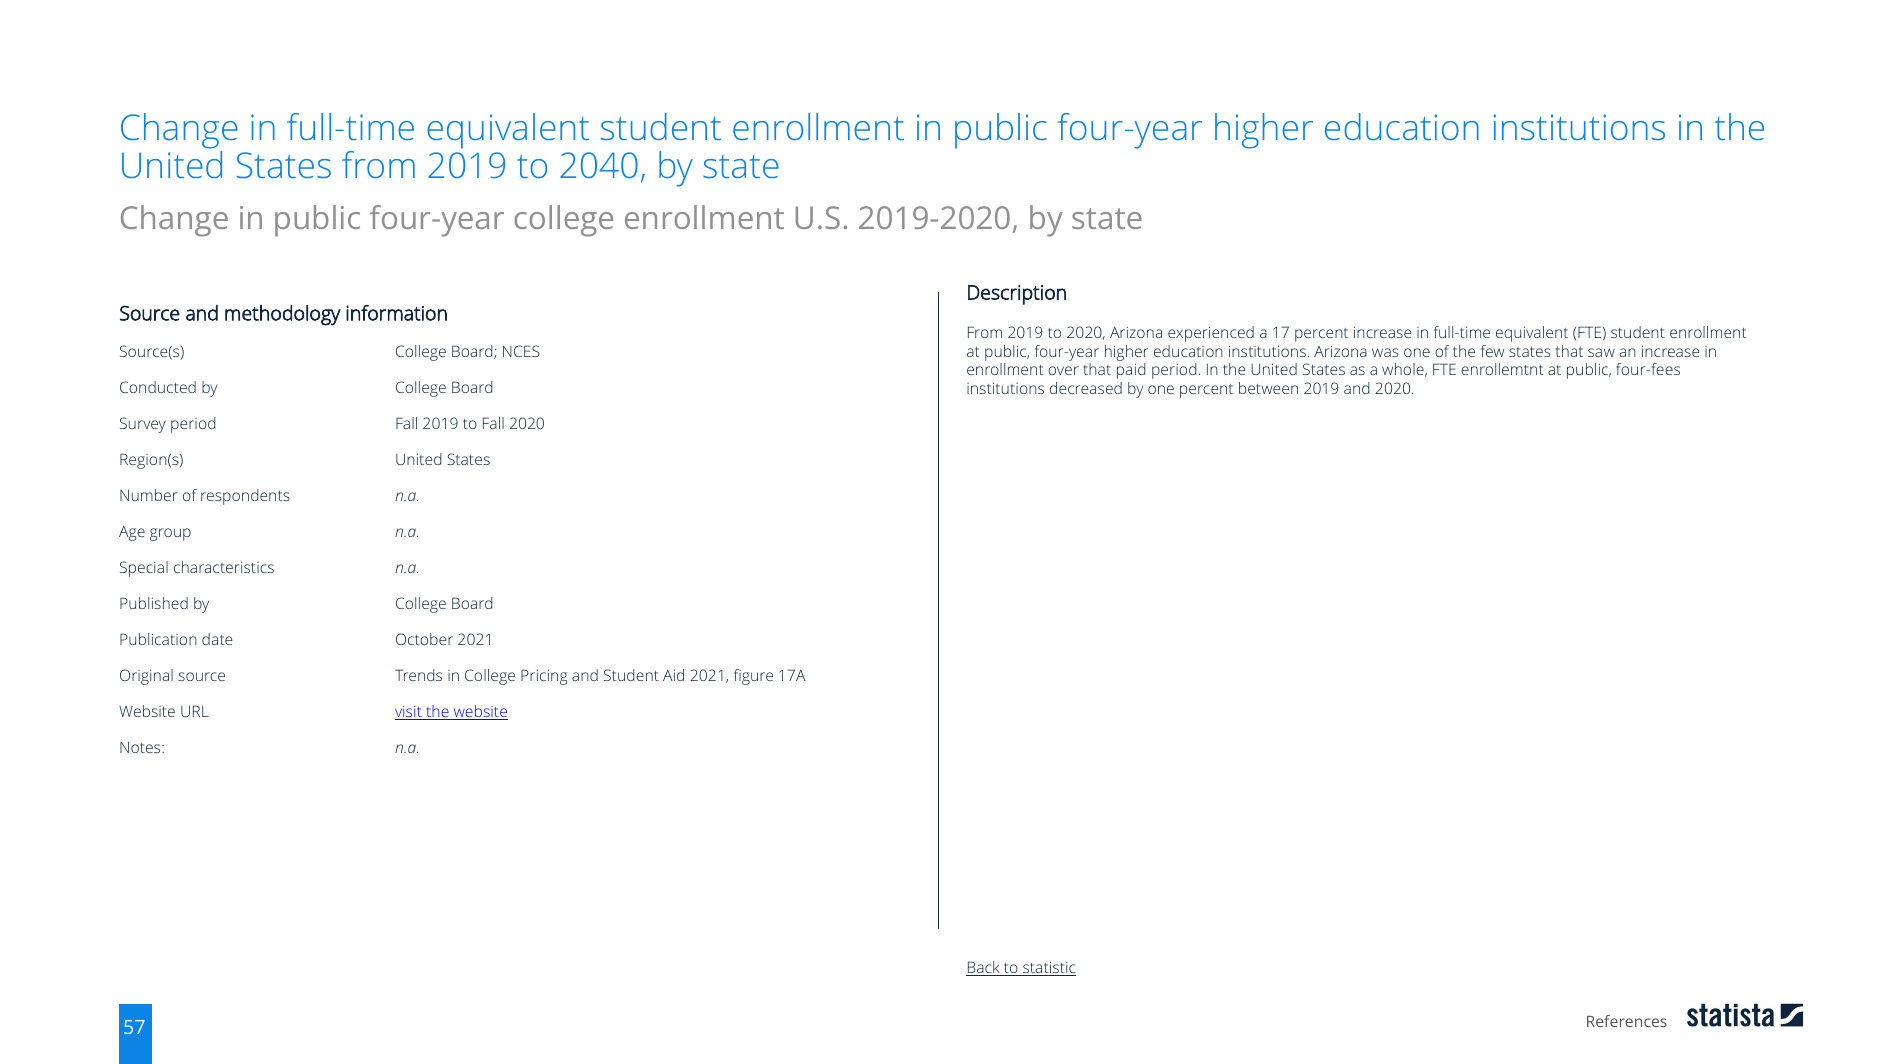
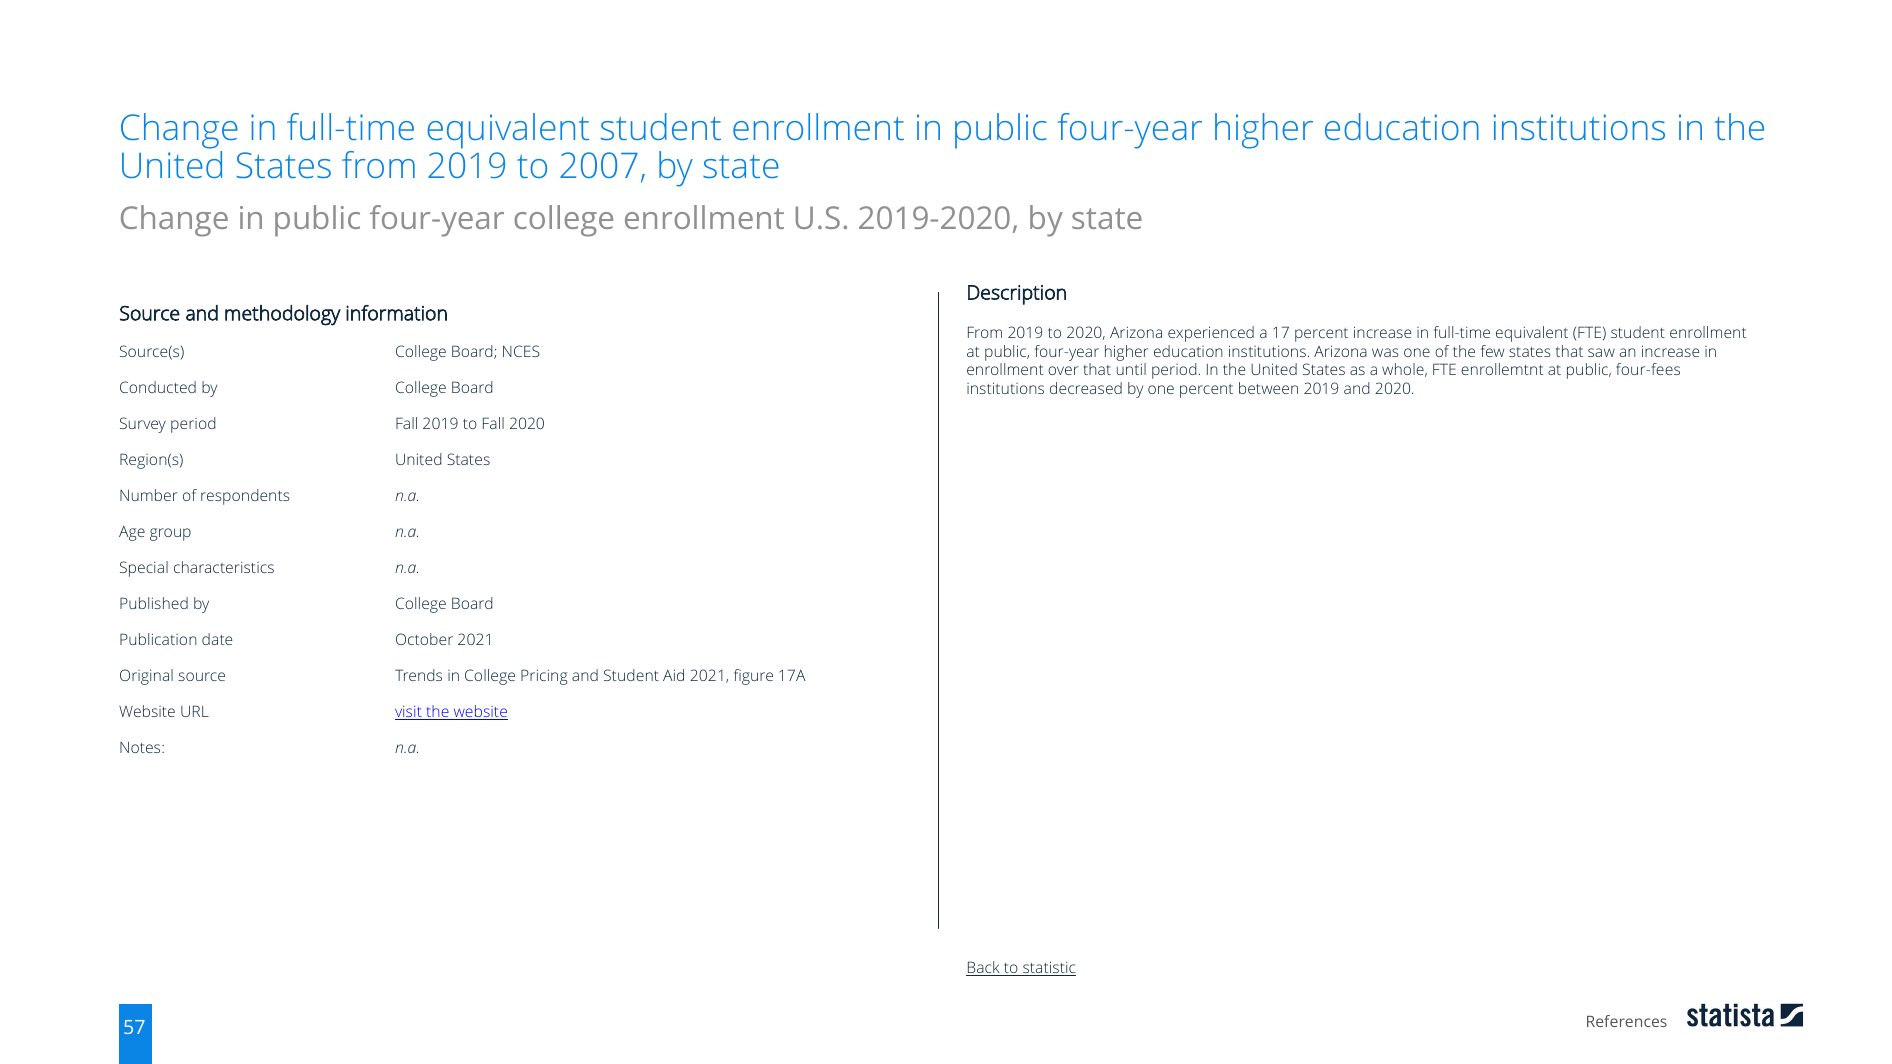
2040: 2040 -> 2007
paid: paid -> until
